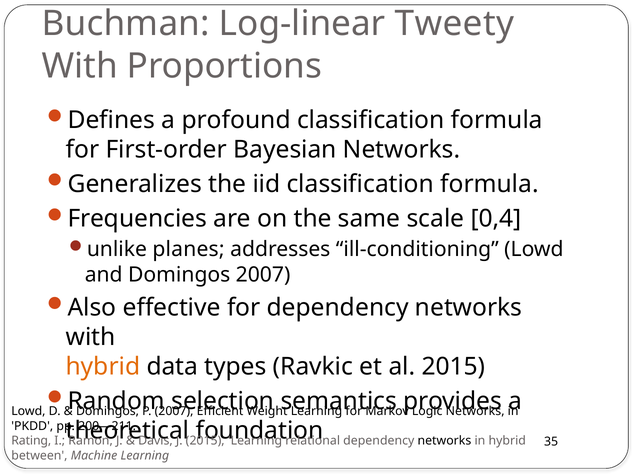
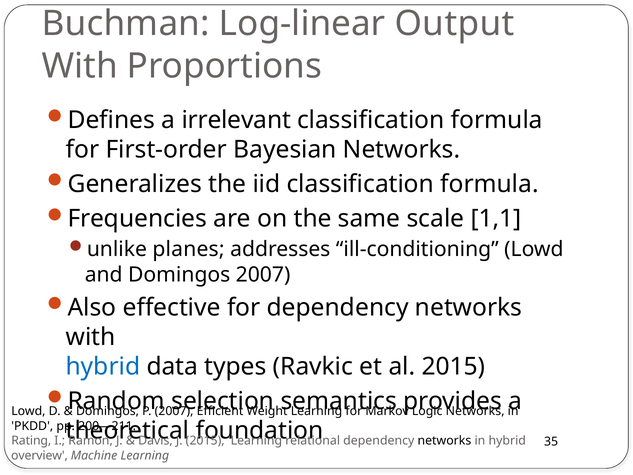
Tweety: Tweety -> Output
profound: profound -> irrelevant
0,4: 0,4 -> 1,1
hybrid at (103, 366) colour: orange -> blue
between: between -> overview
